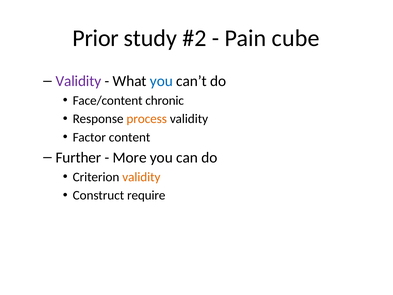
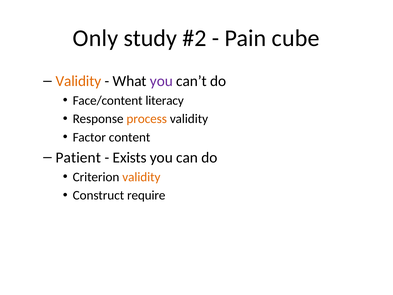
Prior: Prior -> Only
Validity at (78, 81) colour: purple -> orange
you at (161, 81) colour: blue -> purple
chronic: chronic -> literacy
Further: Further -> Patient
More: More -> Exists
